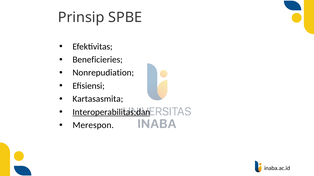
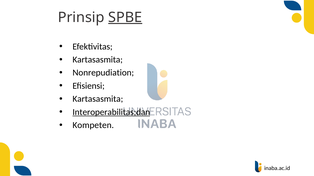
SPBE underline: none -> present
Beneficieries at (98, 60): Beneficieries -> Kartasasmita
Merespon: Merespon -> Kompeten
